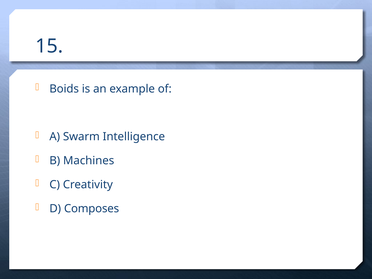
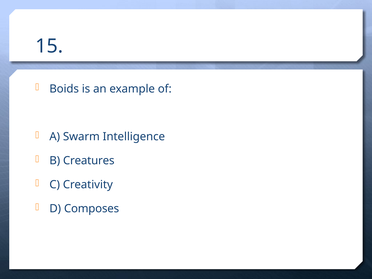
Machines: Machines -> Creatures
